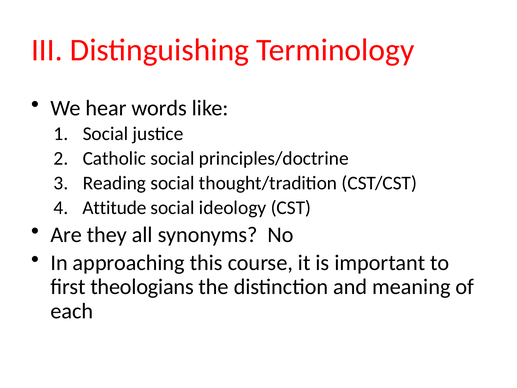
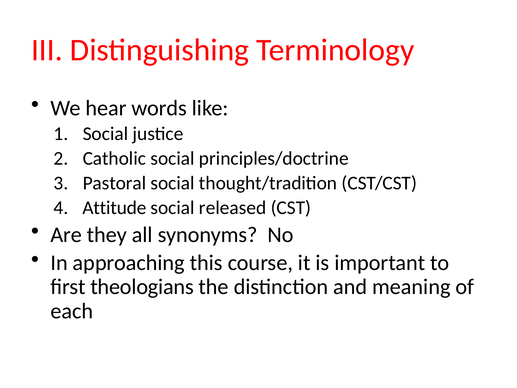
Reading: Reading -> Pastoral
ideology: ideology -> released
